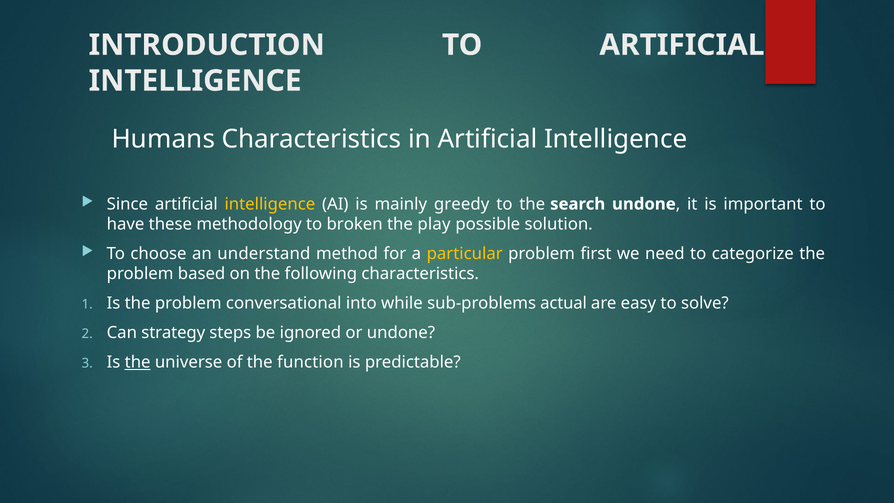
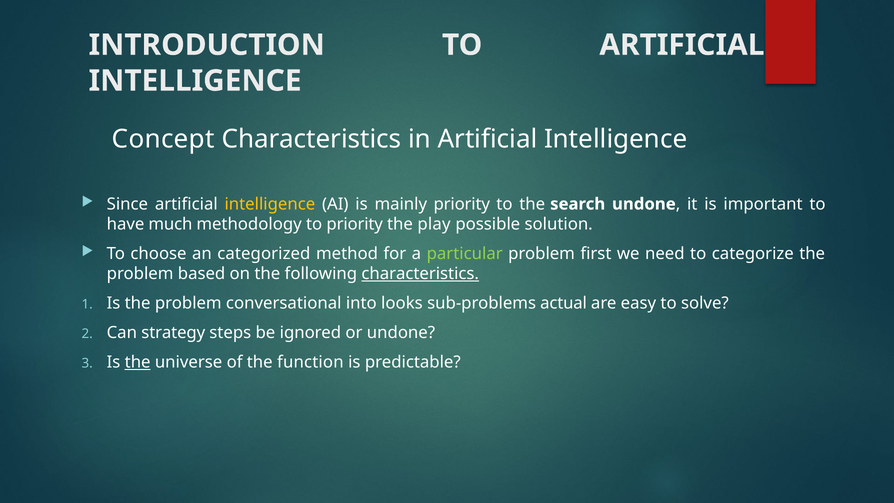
Humans: Humans -> Concept
mainly greedy: greedy -> priority
these: these -> much
to broken: broken -> priority
understand: understand -> categorized
particular colour: yellow -> light green
characteristics at (420, 274) underline: none -> present
while: while -> looks
